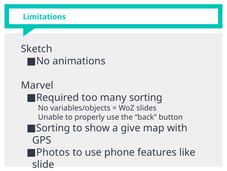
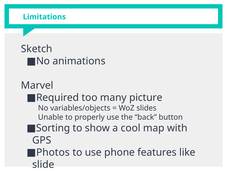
many sorting: sorting -> picture
give: give -> cool
